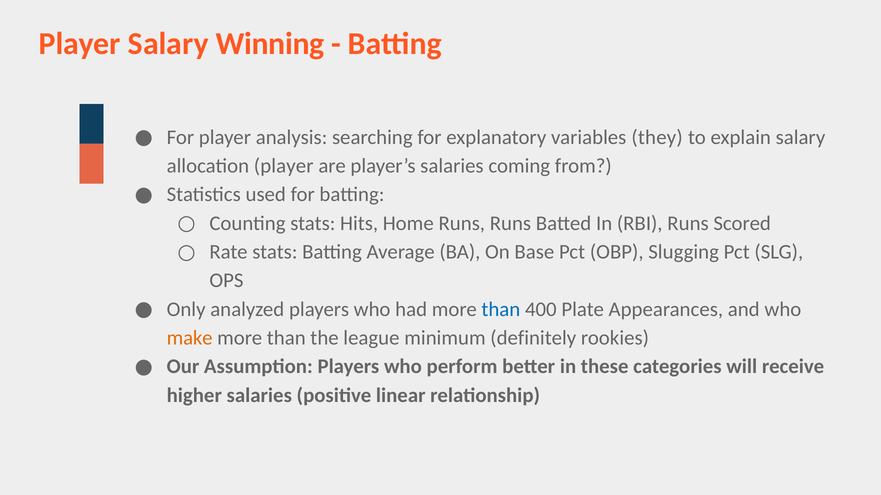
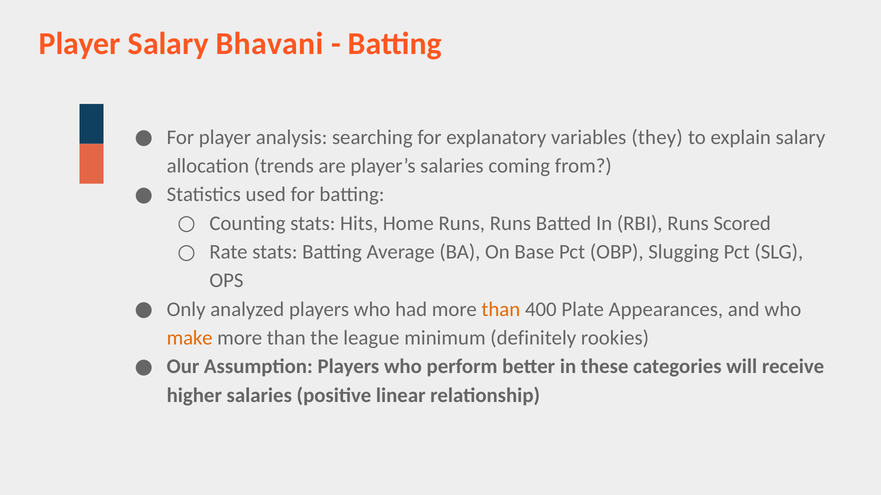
Winning: Winning -> Bhavani
allocation player: player -> trends
than at (501, 310) colour: blue -> orange
